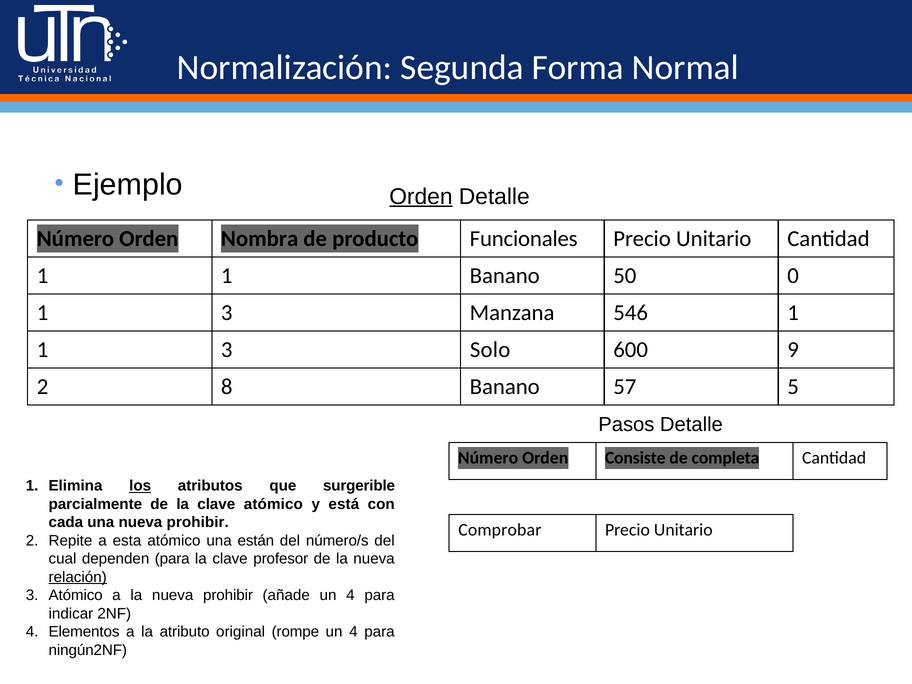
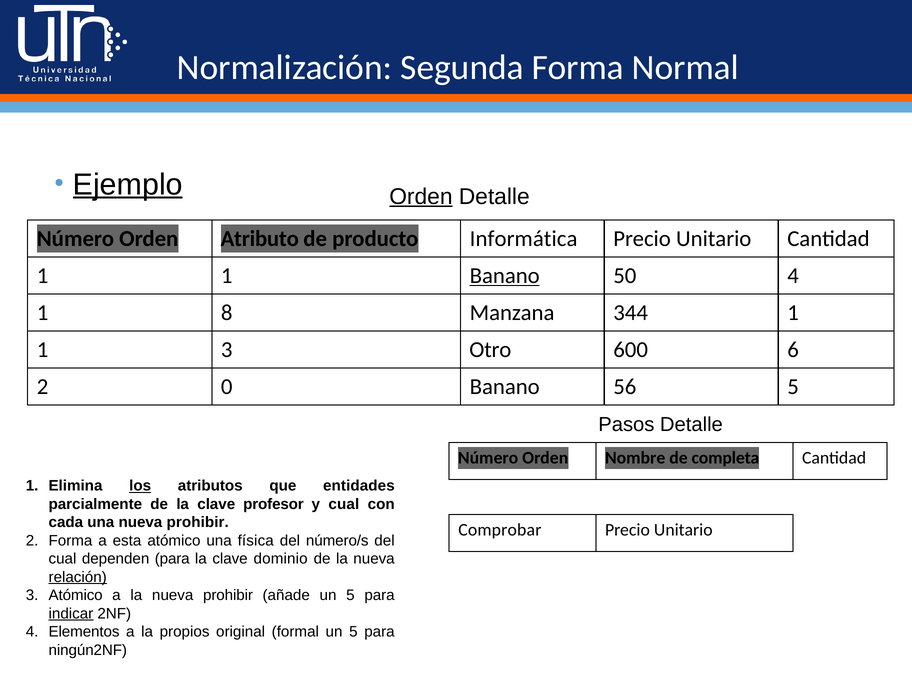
Ejemplo underline: none -> present
Nombra: Nombra -> Atributo
Funcionales: Funcionales -> Informática
Banano at (505, 276) underline: none -> present
50 0: 0 -> 4
3 at (227, 313): 3 -> 8
546: 546 -> 344
Solo: Solo -> Otro
9: 9 -> 6
8: 8 -> 0
57: 57 -> 56
Consiste: Consiste -> Nombre
surgerible: surgerible -> entidades
clave atómico: atómico -> profesor
y está: está -> cual
Repite: Repite -> Forma
están: están -> física
profesor: profesor -> dominio
añade un 4: 4 -> 5
indicar underline: none -> present
atributo: atributo -> propios
rompe: rompe -> formal
4 at (353, 632): 4 -> 5
